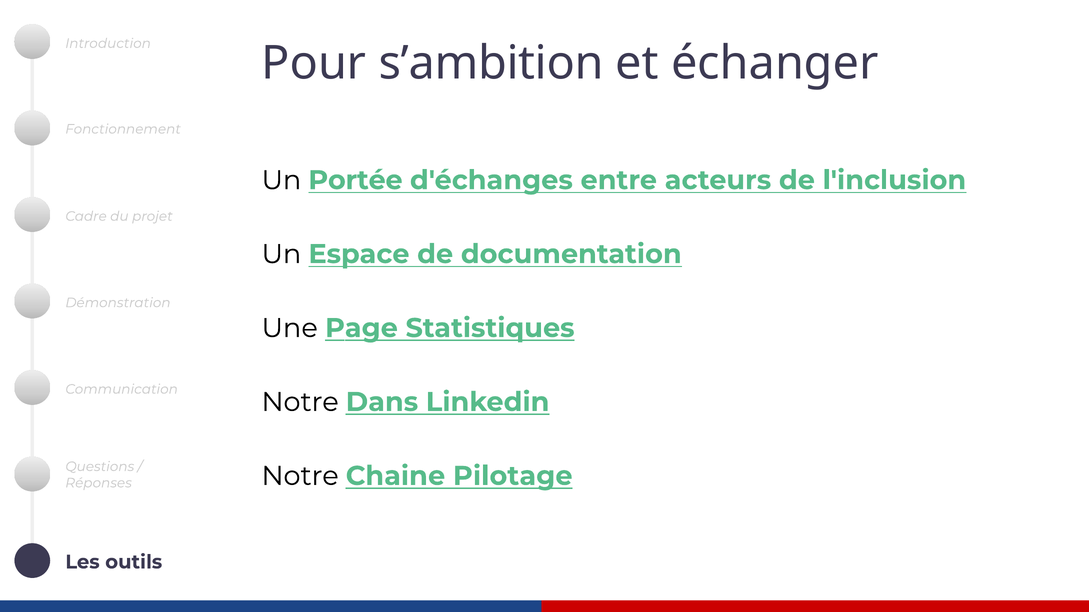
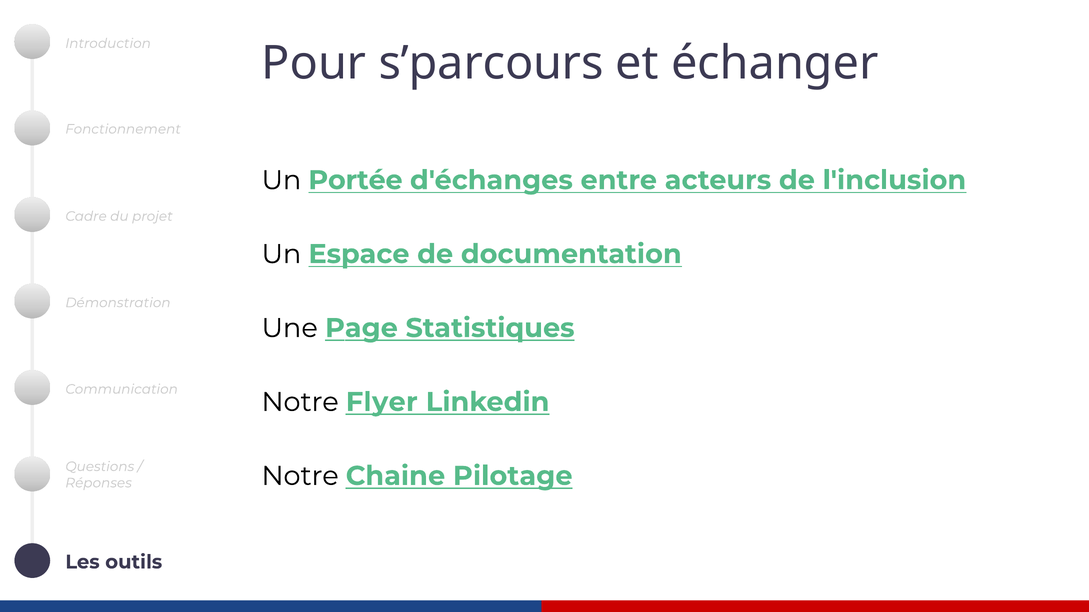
s’ambition: s’ambition -> s’parcours
Dans: Dans -> Flyer
